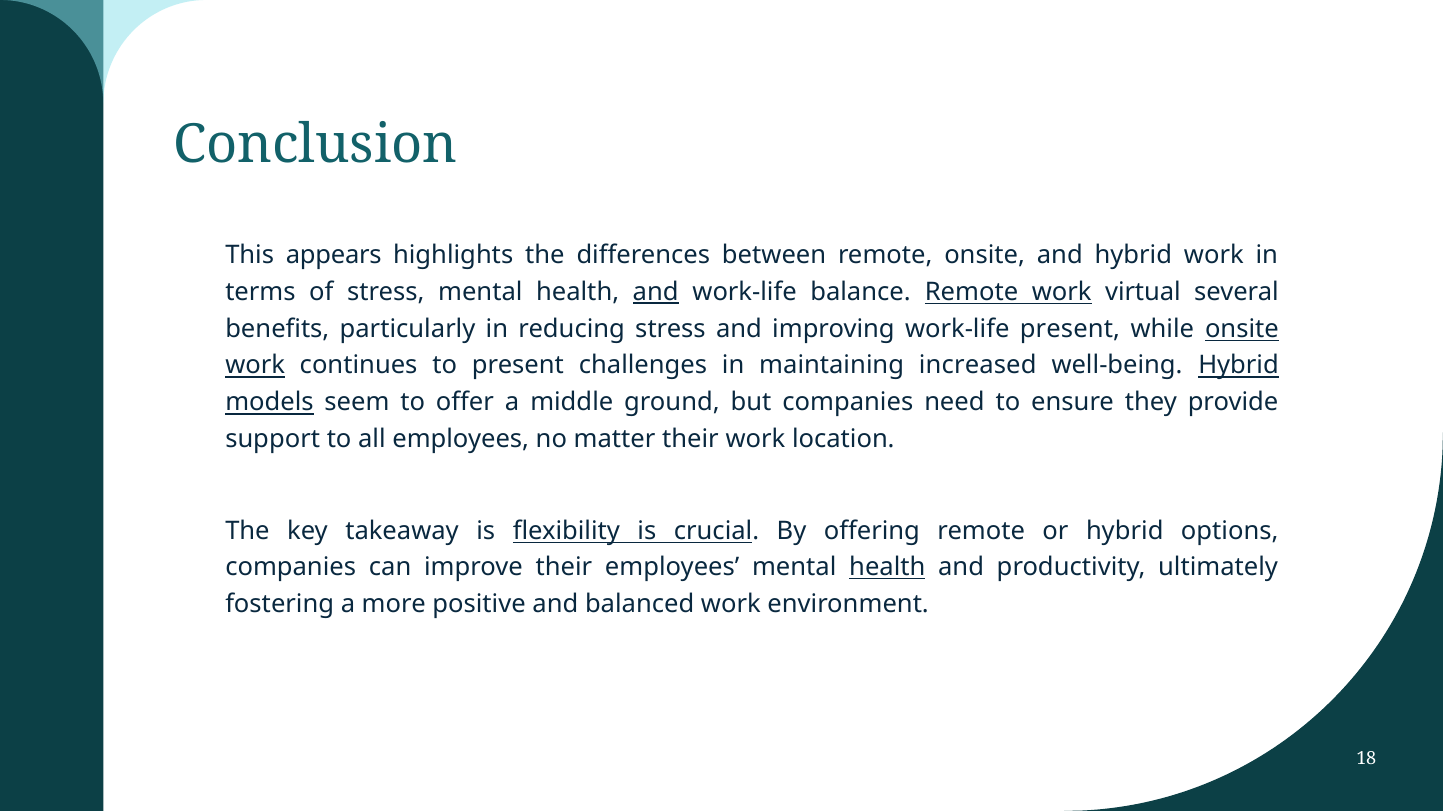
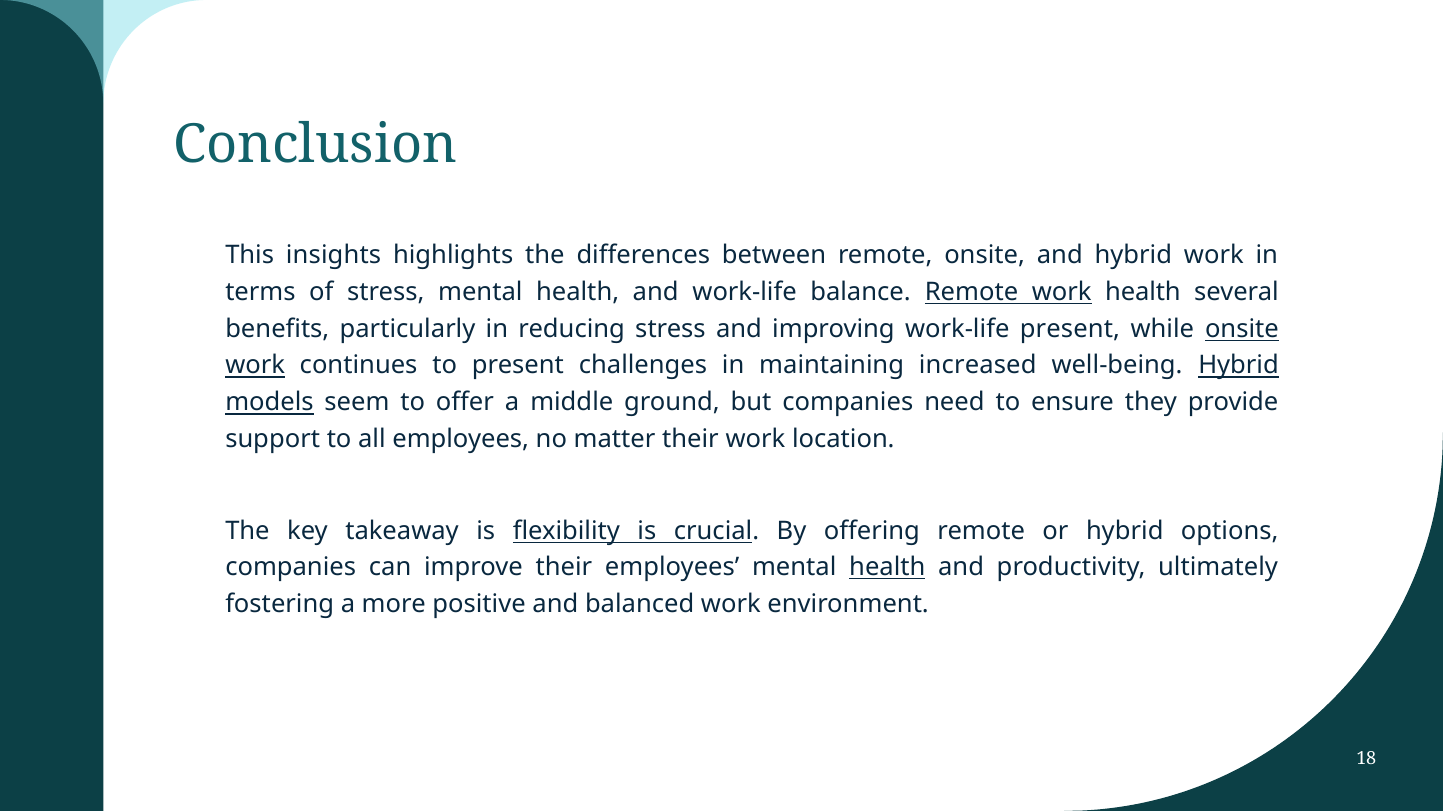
appears: appears -> insights
and at (656, 292) underline: present -> none
work virtual: virtual -> health
